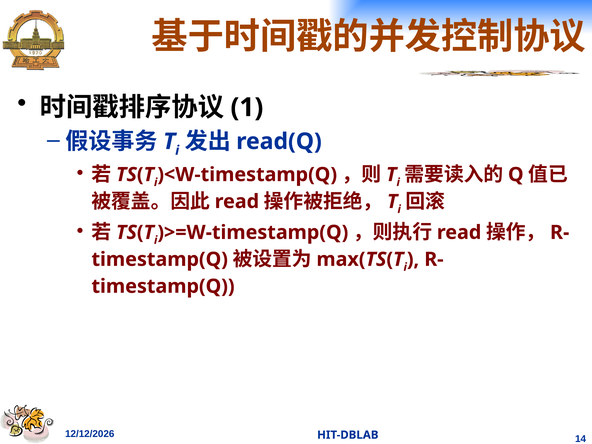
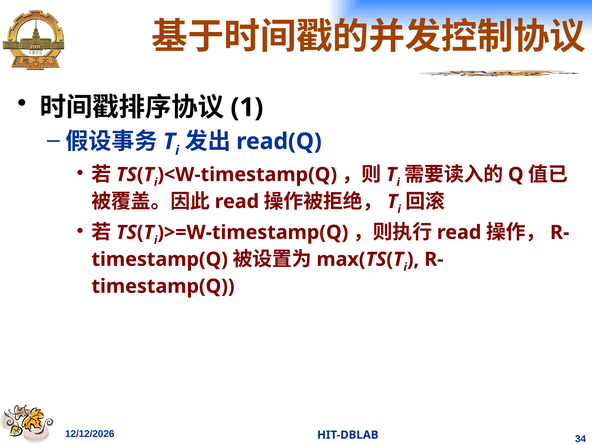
14: 14 -> 34
